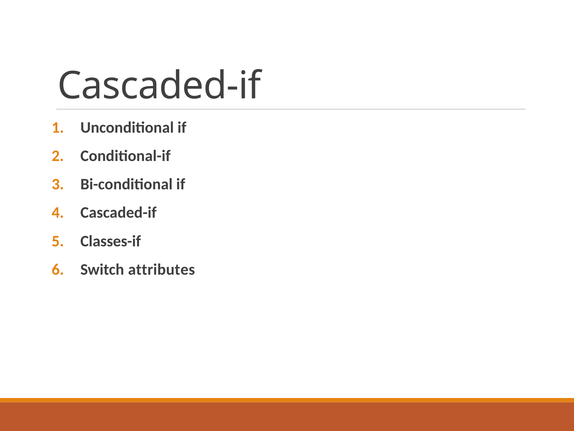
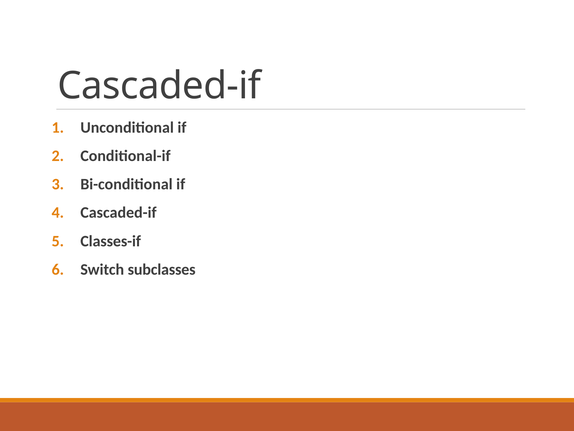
attributes: attributes -> subclasses
